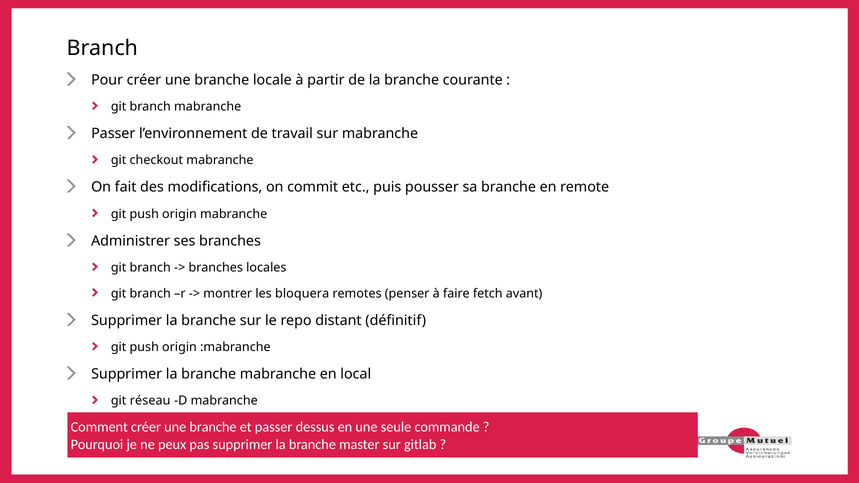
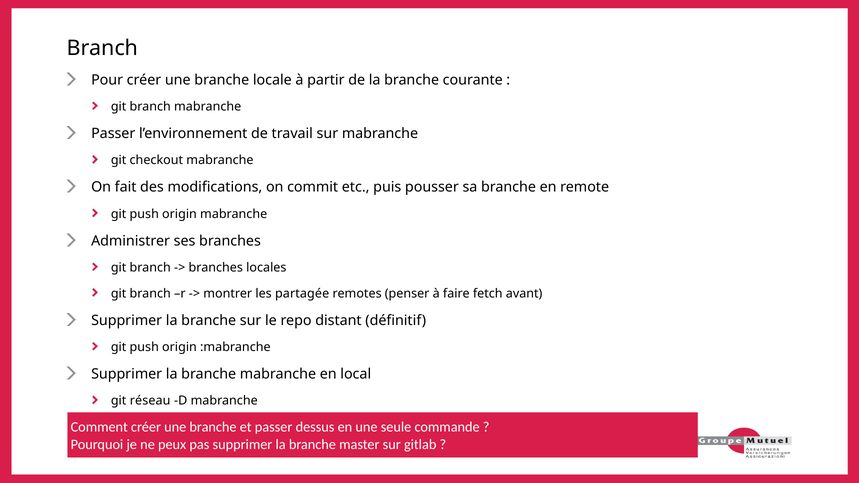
bloquera: bloquera -> partagée
